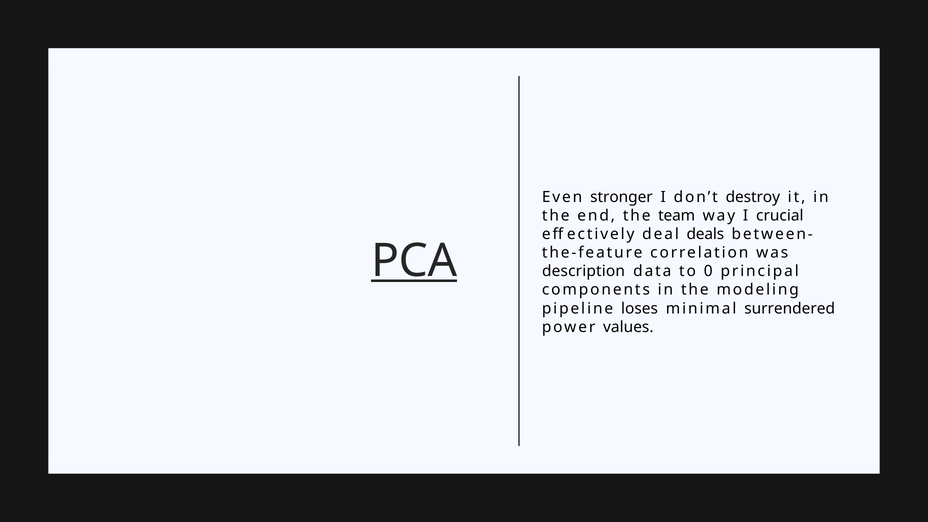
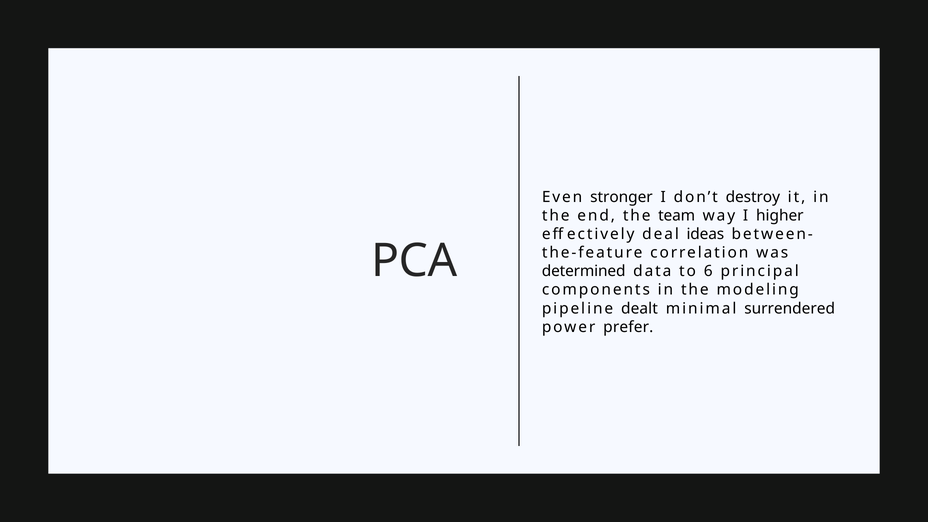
crucial: crucial -> higher
deals: deals -> ideas
PCA underline: present -> none
description: description -> determined
0: 0 -> 6
loses: loses -> dealt
values: values -> prefer
